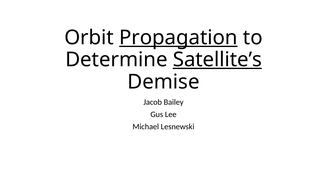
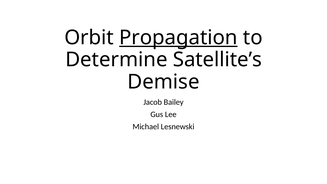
Satellite’s underline: present -> none
